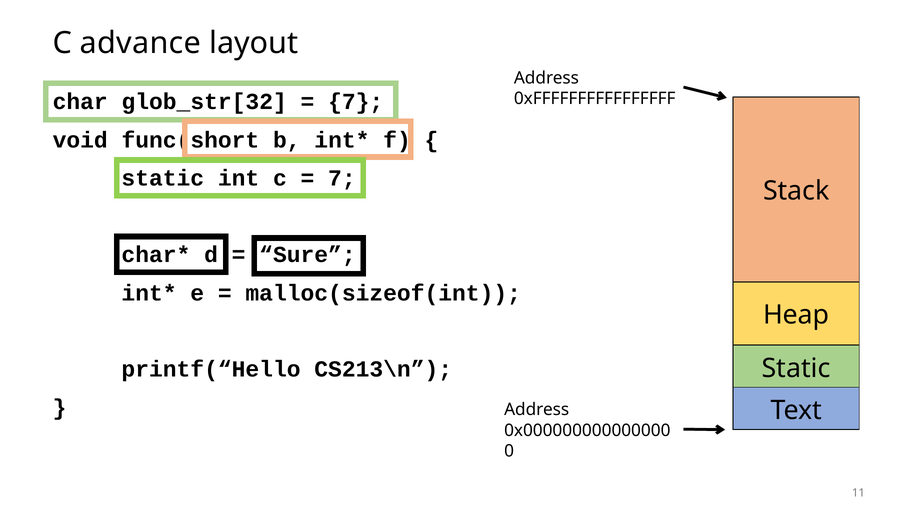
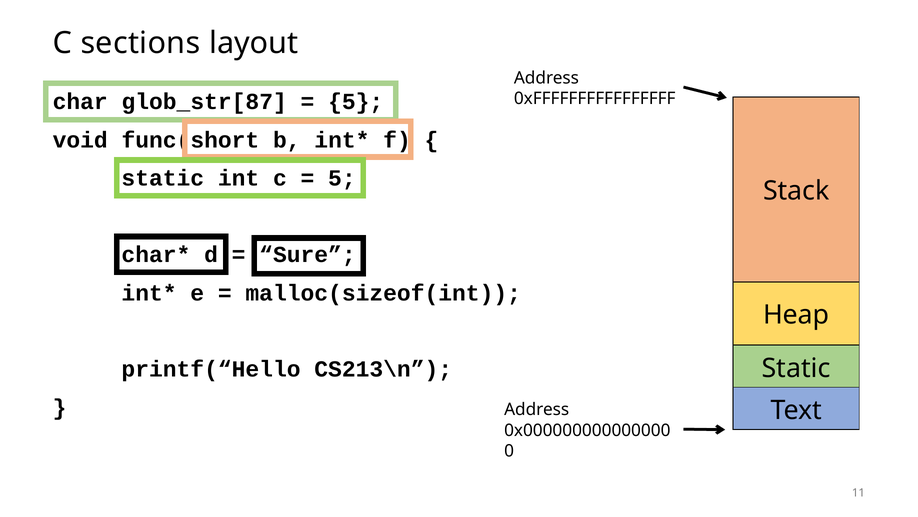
advance: advance -> sections
glob_str[32: glob_str[32 -> glob_str[87
7 at (356, 102): 7 -> 5
7 at (342, 178): 7 -> 5
